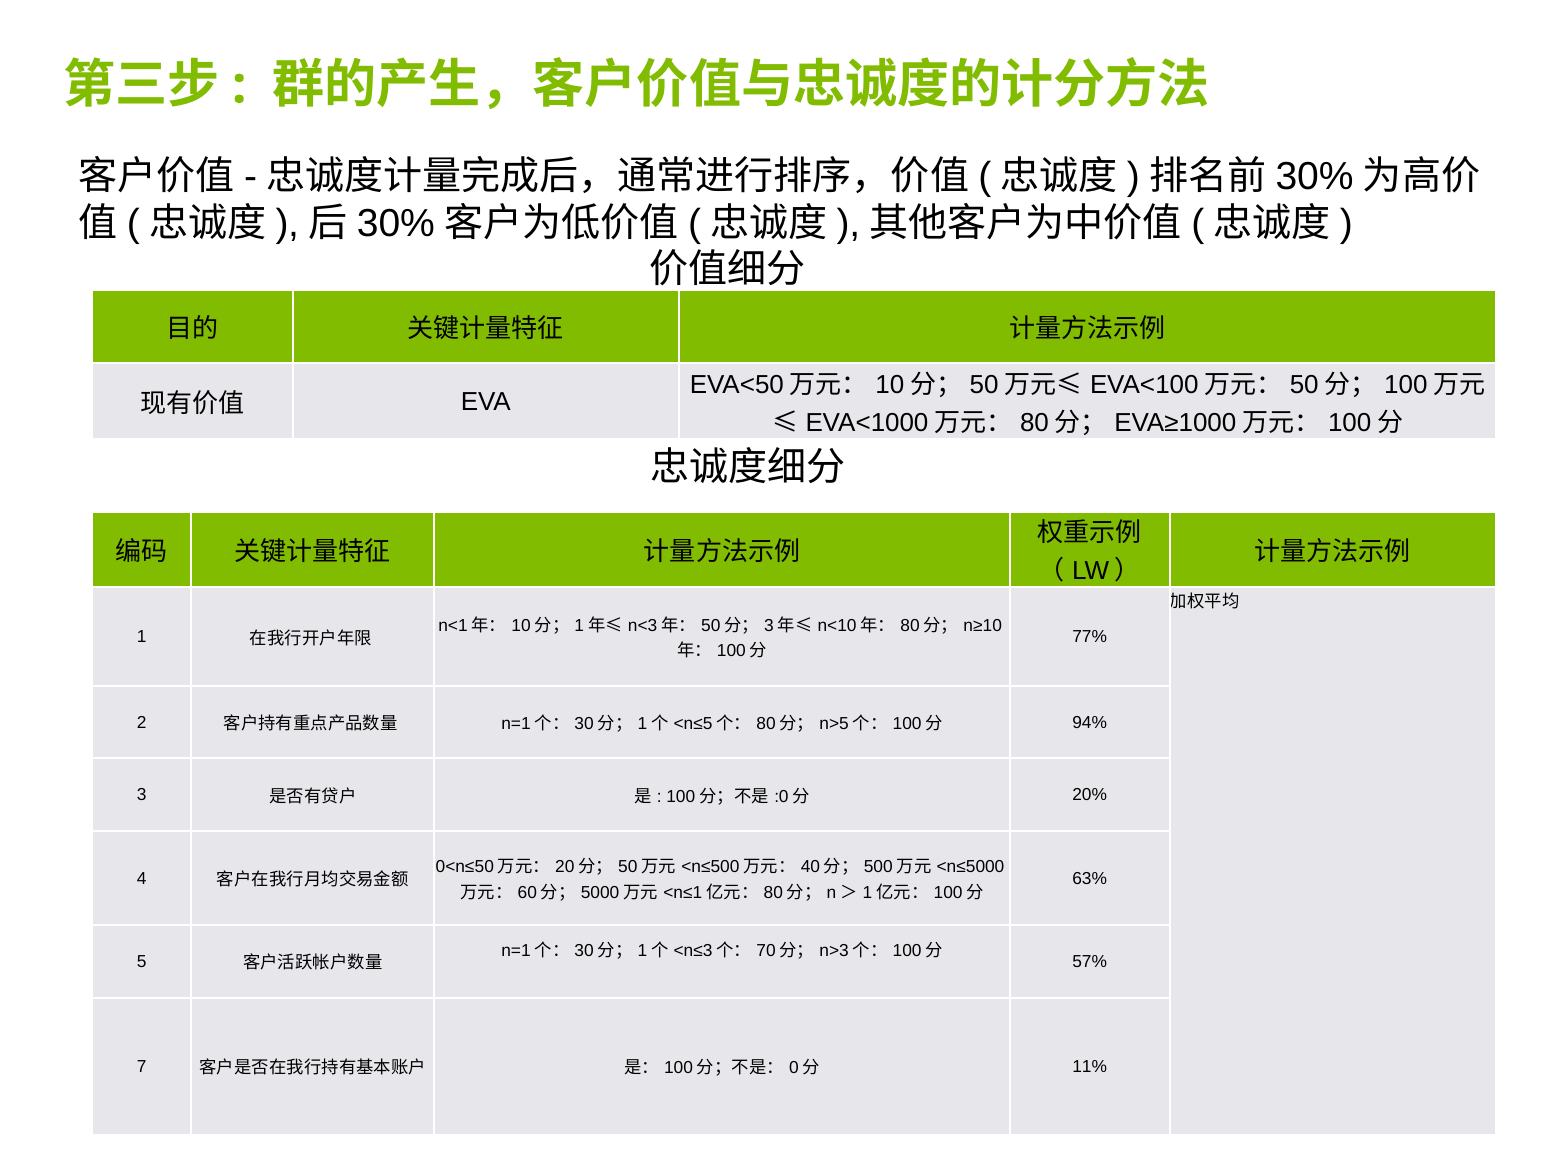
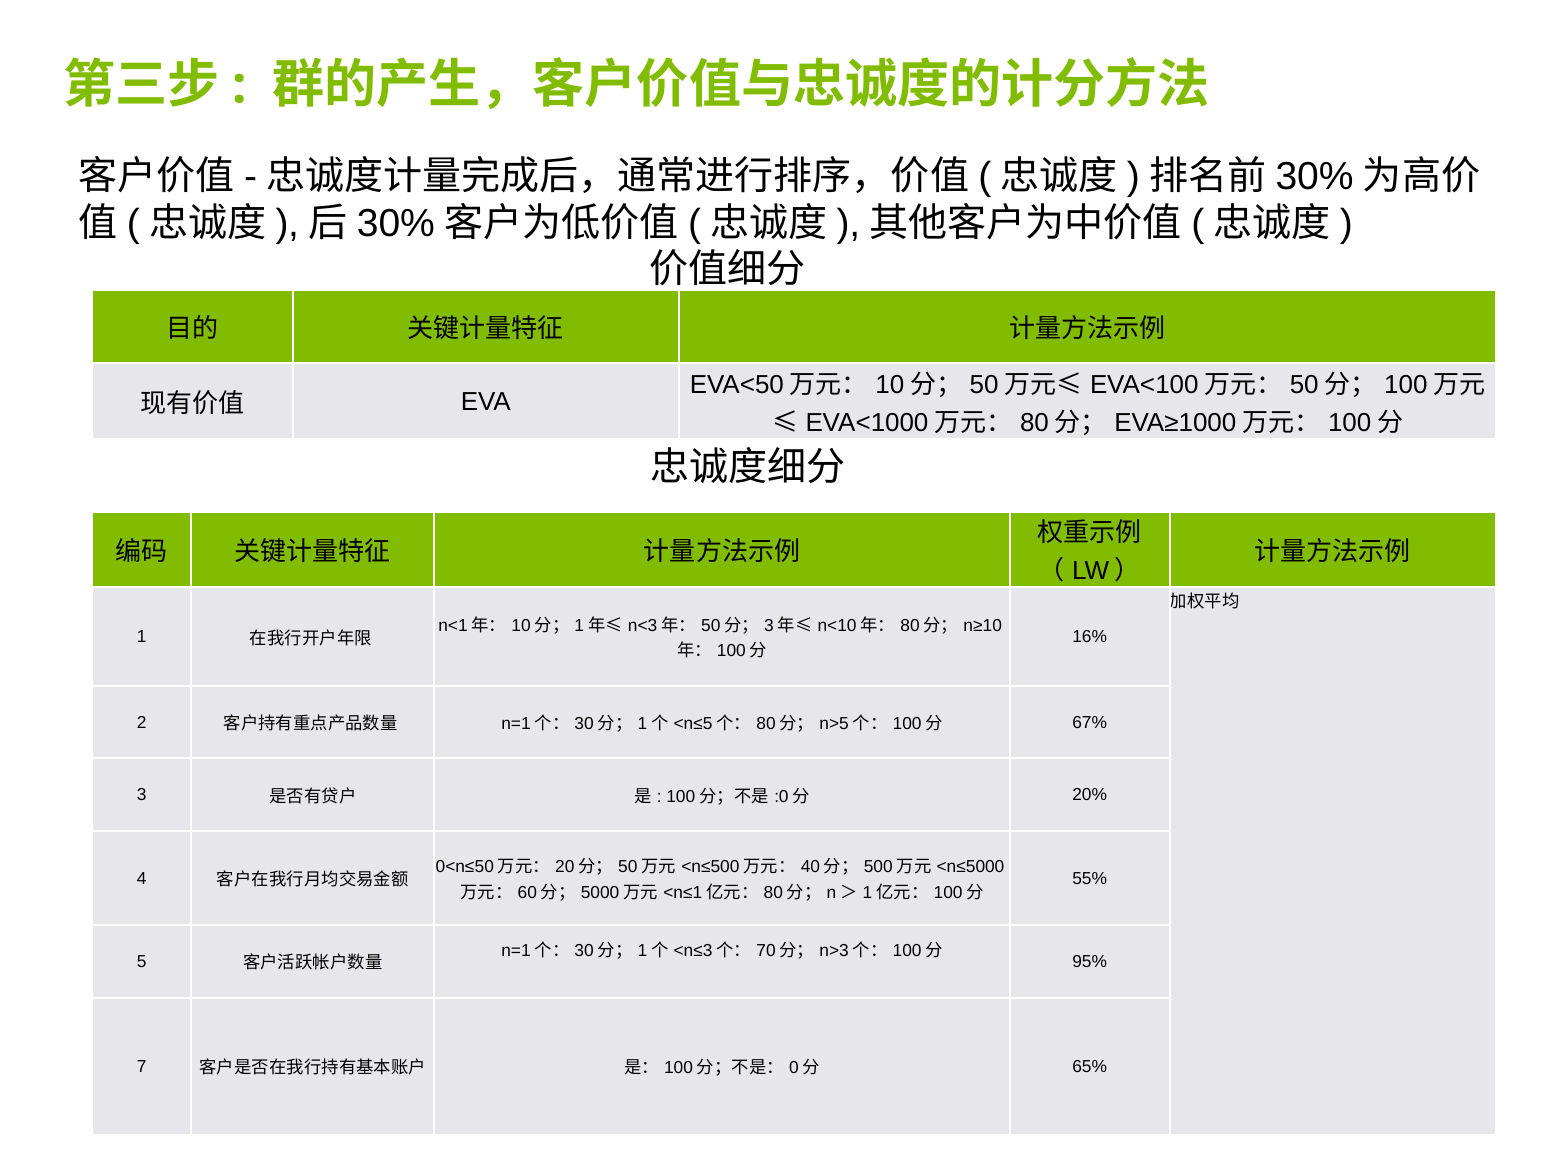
77%: 77% -> 16%
94%: 94% -> 67%
63%: 63% -> 55%
57%: 57% -> 95%
11%: 11% -> 65%
